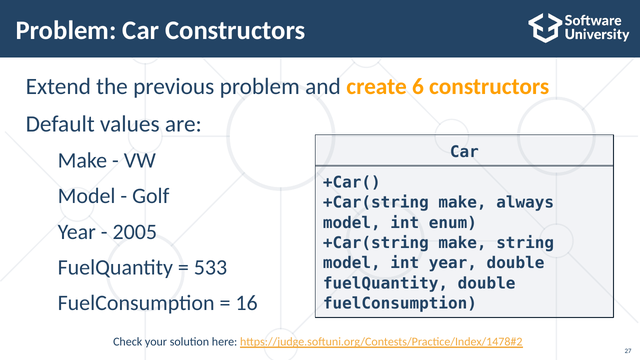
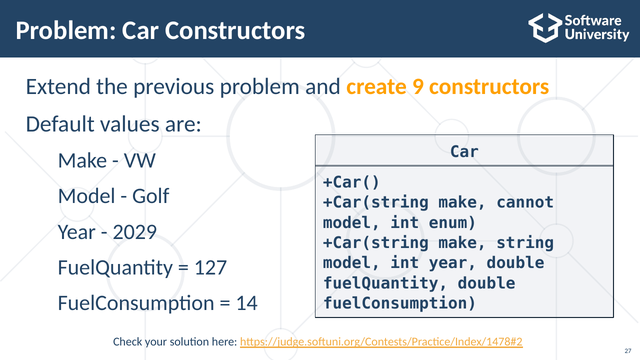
6: 6 -> 9
always: always -> cannot
2005: 2005 -> 2029
533: 533 -> 127
16: 16 -> 14
